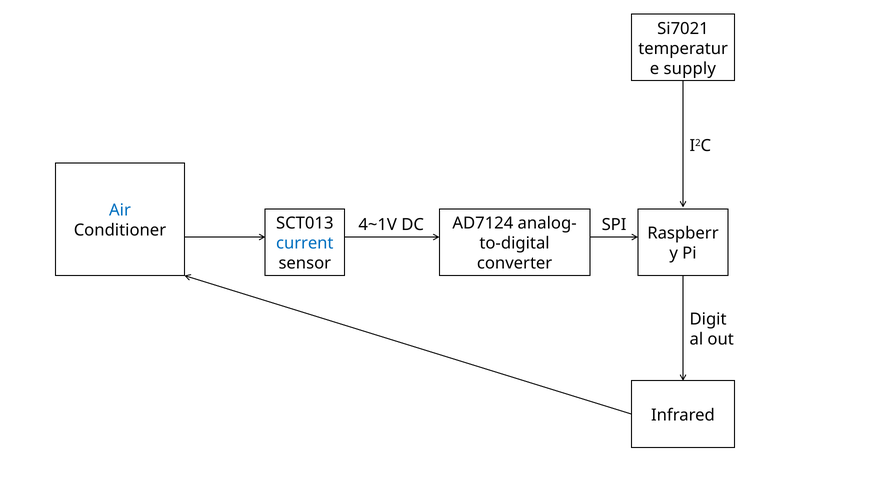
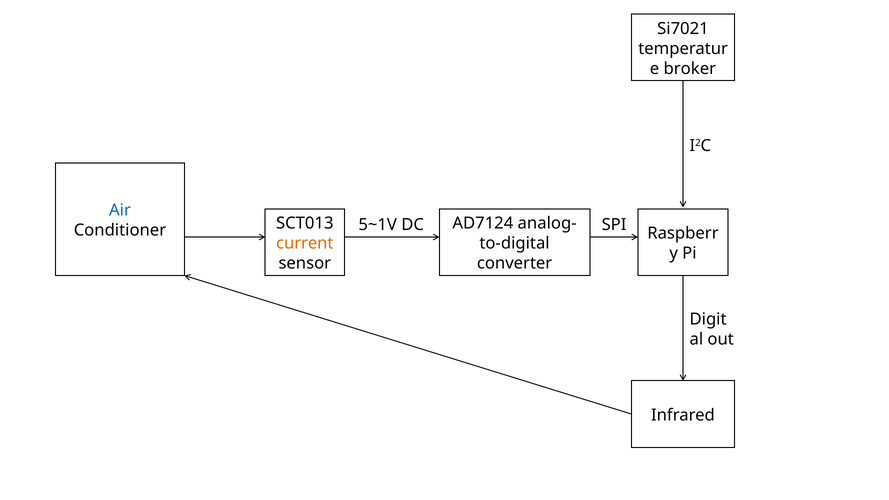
supply: supply -> broker
4~1V: 4~1V -> 5~1V
current colour: blue -> orange
